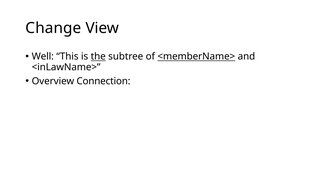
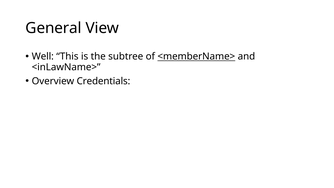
Change: Change -> General
the underline: present -> none
Connection: Connection -> Credentials
